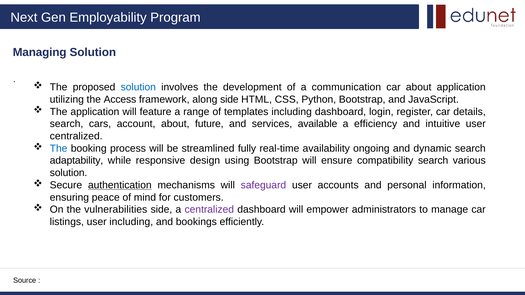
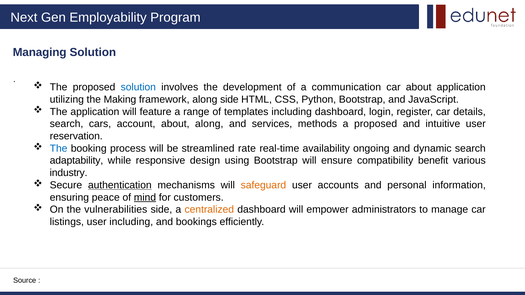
Access: Access -> Making
about future: future -> along
available: available -> methods
a efficiency: efficiency -> proposed
centralized at (76, 136): centralized -> reservation
fully: fully -> rate
compatibility search: search -> benefit
solution at (69, 173): solution -> industry
safeguard colour: purple -> orange
mind underline: none -> present
centralized at (209, 210) colour: purple -> orange
